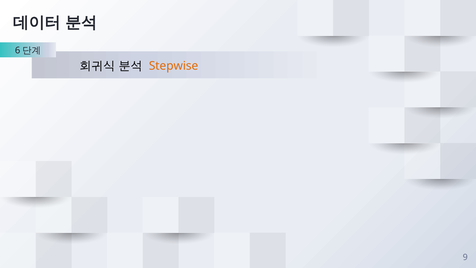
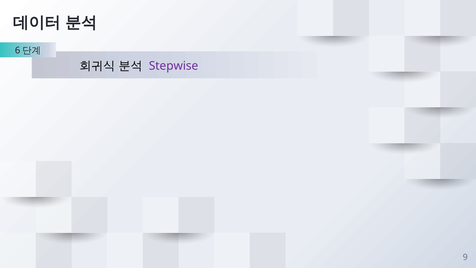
Stepwise colour: orange -> purple
